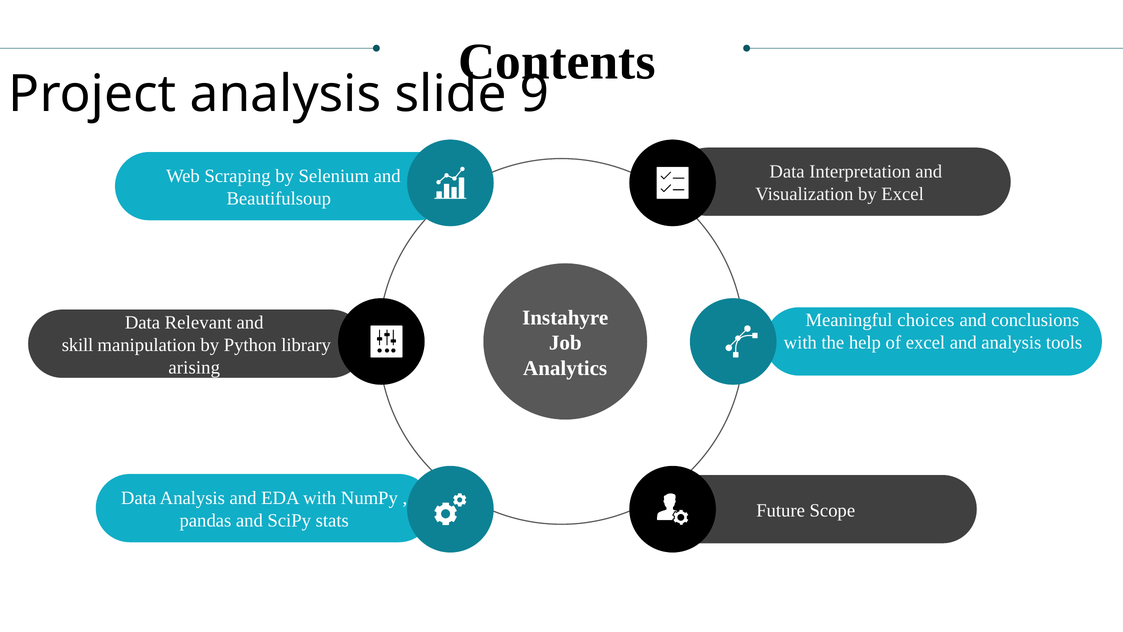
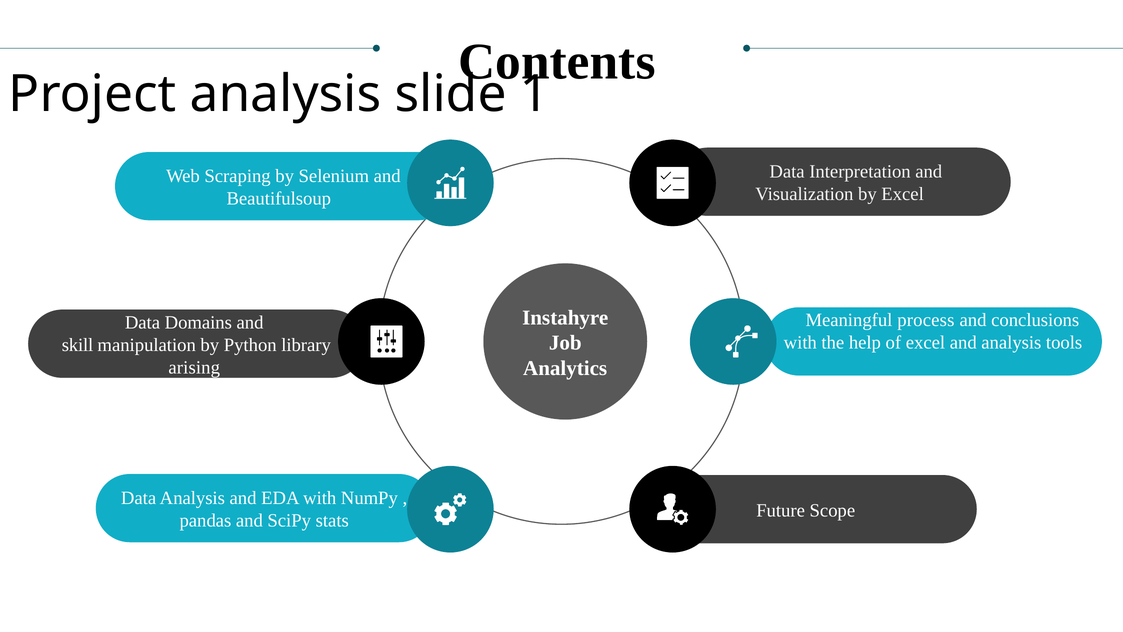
9: 9 -> 1
choices: choices -> process
Relevant: Relevant -> Domains
